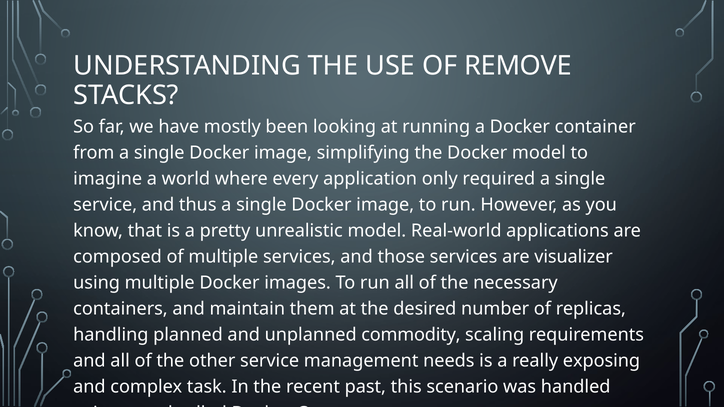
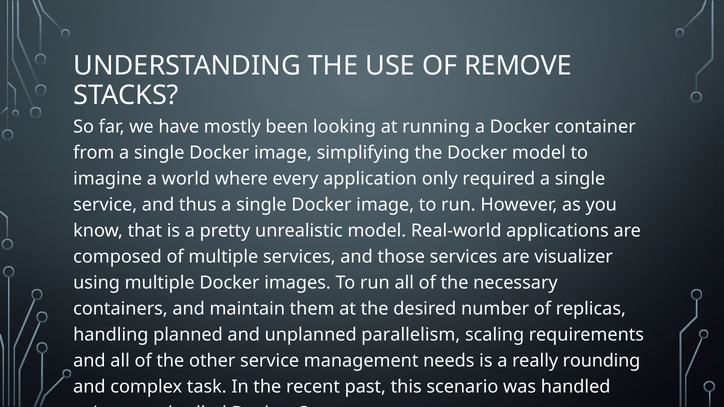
commodity: commodity -> parallelism
exposing: exposing -> rounding
